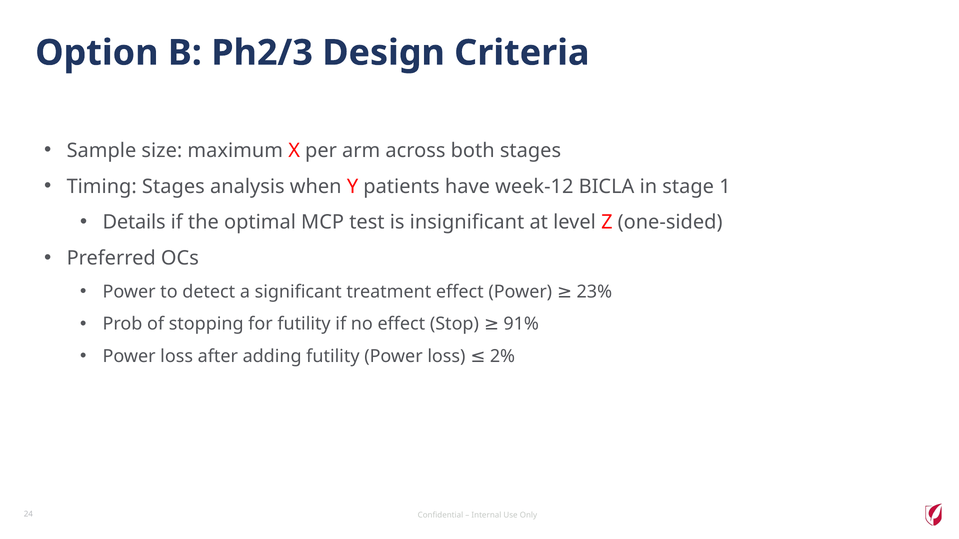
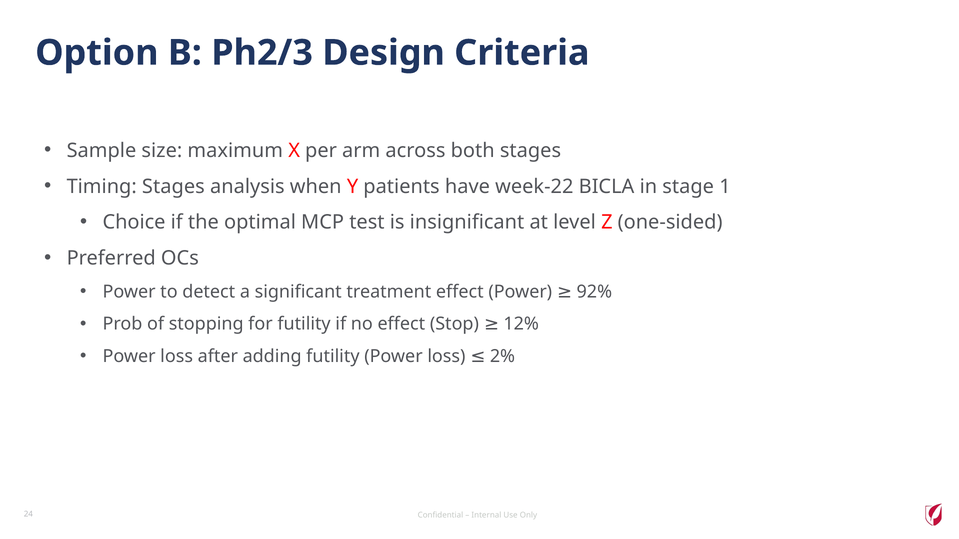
week-12: week-12 -> week-22
Details: Details -> Choice
23%: 23% -> 92%
91%: 91% -> 12%
